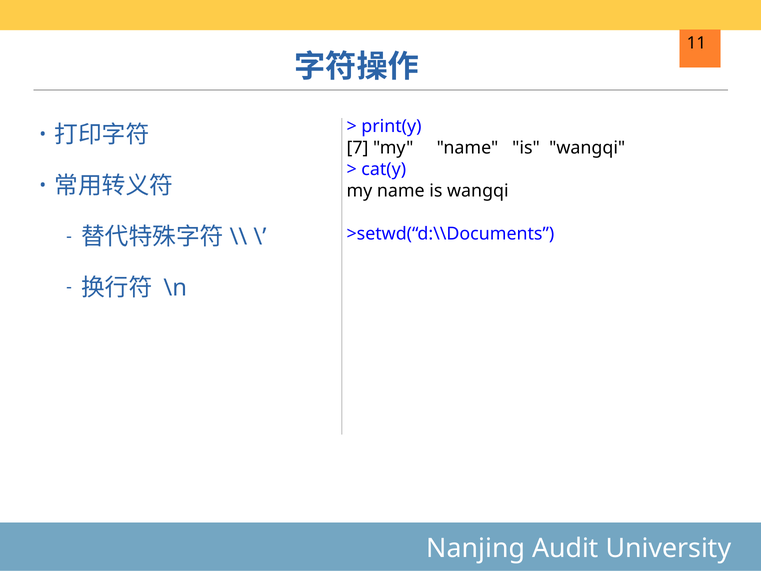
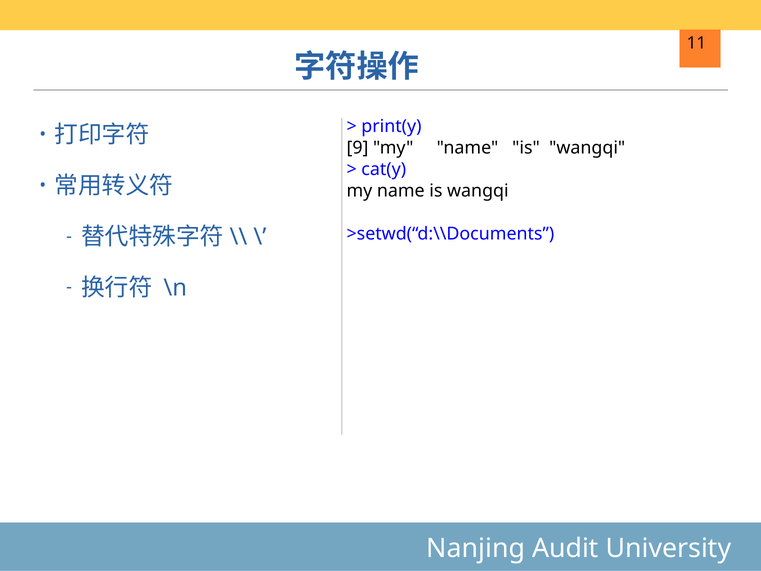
7: 7 -> 9
